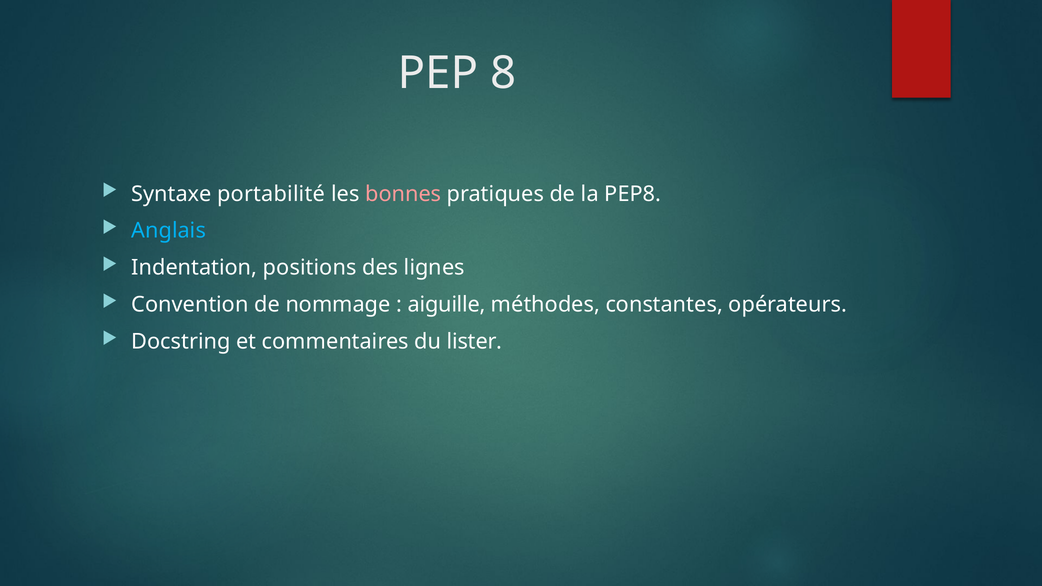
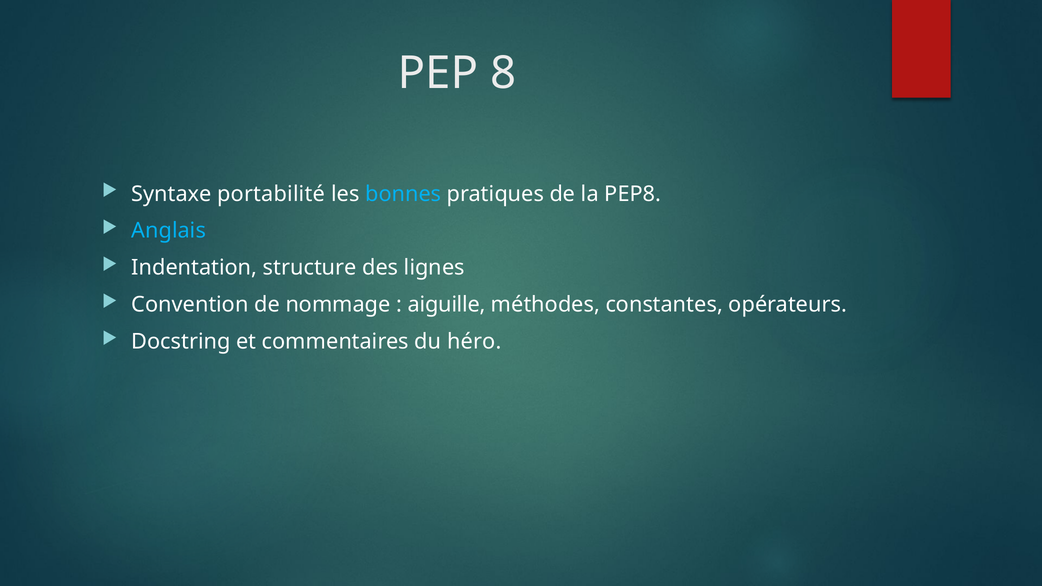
bonnes colour: pink -> light blue
positions: positions -> structure
lister: lister -> héro
